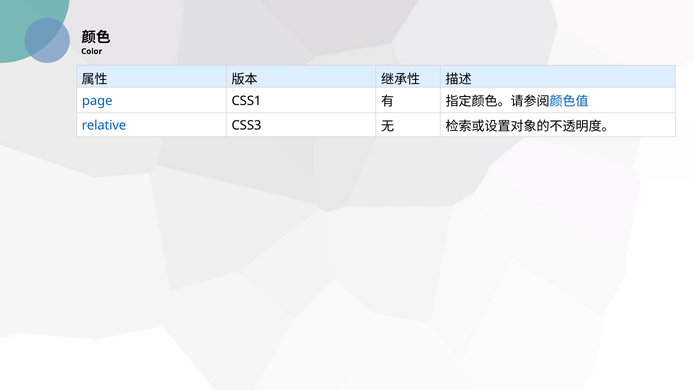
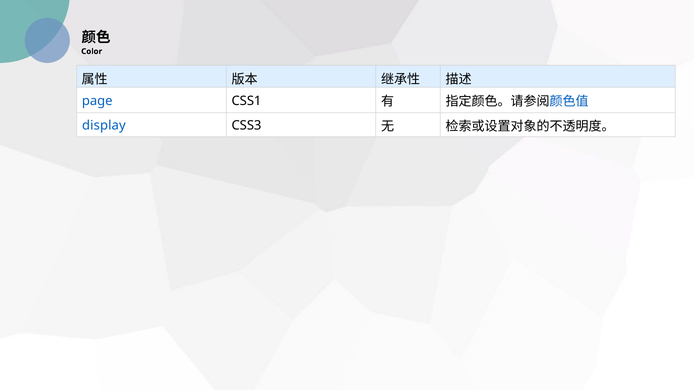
relative: relative -> display
